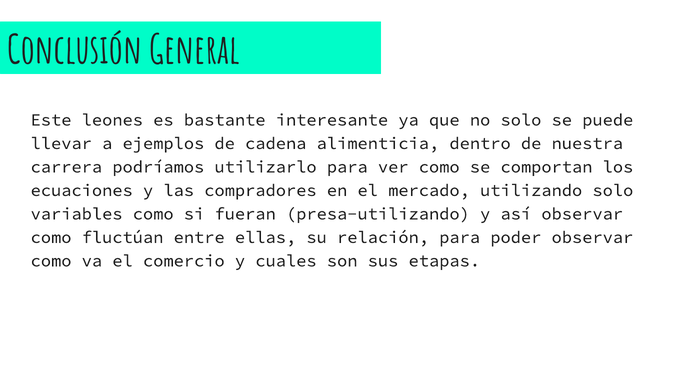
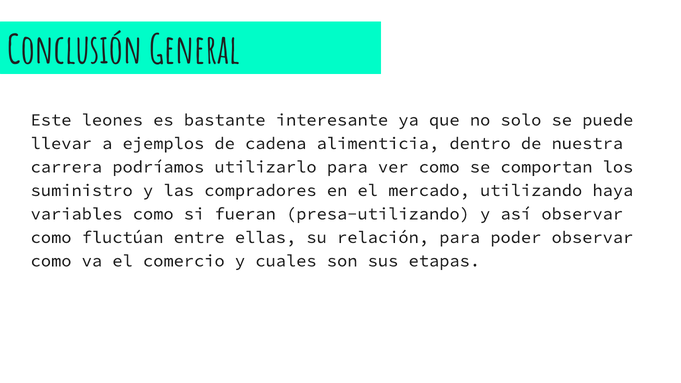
ecuaciones: ecuaciones -> suministro
utilizando solo: solo -> haya
